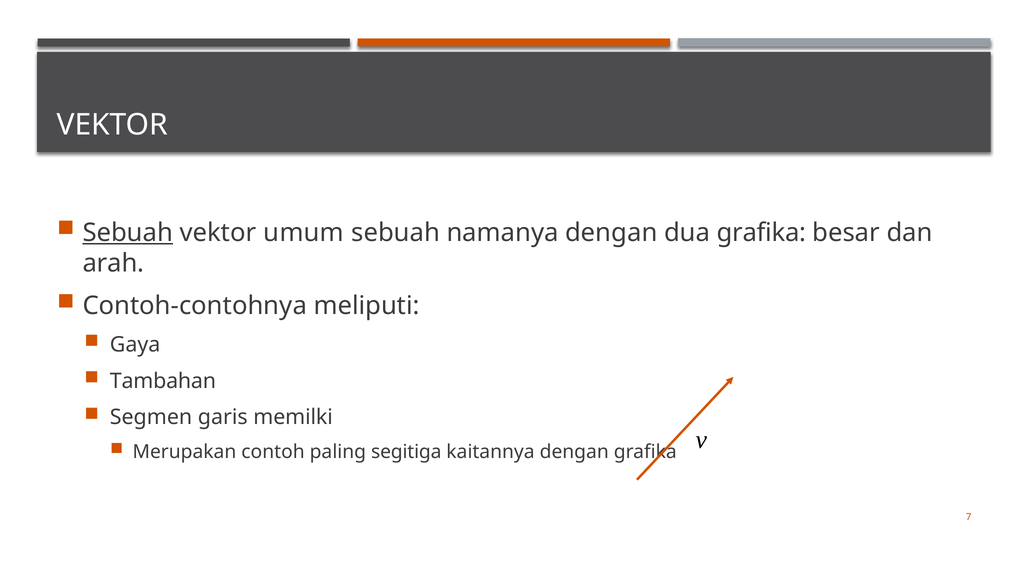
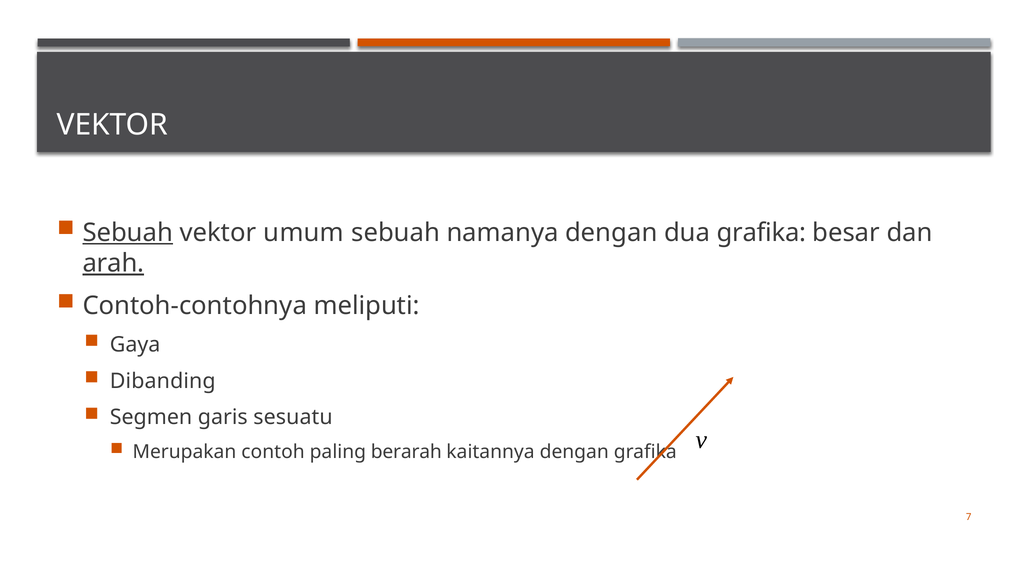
arah underline: none -> present
Tambahan: Tambahan -> Dibanding
memilki: memilki -> sesuatu
segitiga: segitiga -> berarah
